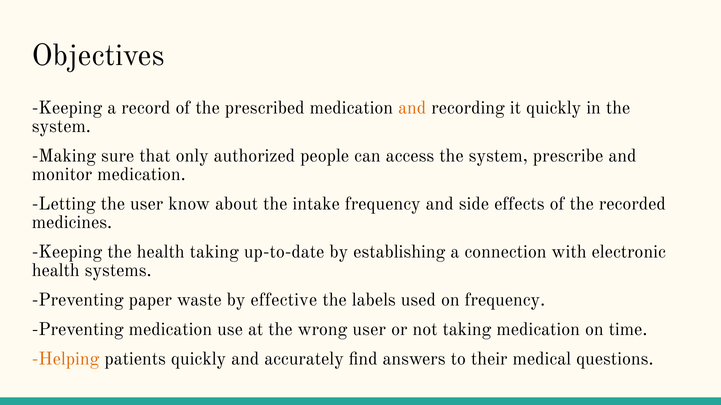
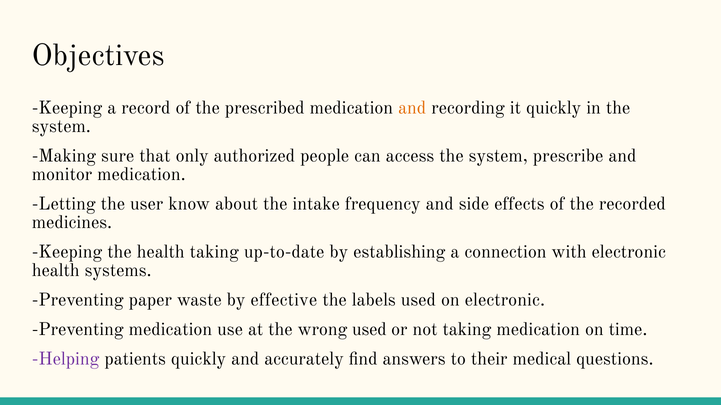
on frequency: frequency -> electronic
wrong user: user -> used
Helping colour: orange -> purple
